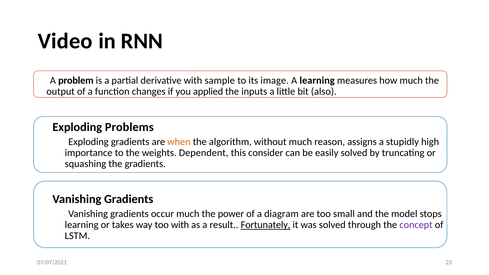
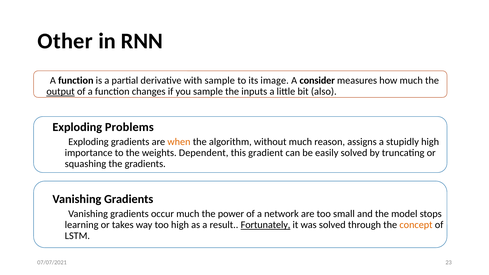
Video: Video -> Other
problem at (76, 81): problem -> function
A learning: learning -> consider
output underline: none -> present
you applied: applied -> sample
consider: consider -> gradient
diagram: diagram -> network
too with: with -> high
concept colour: purple -> orange
